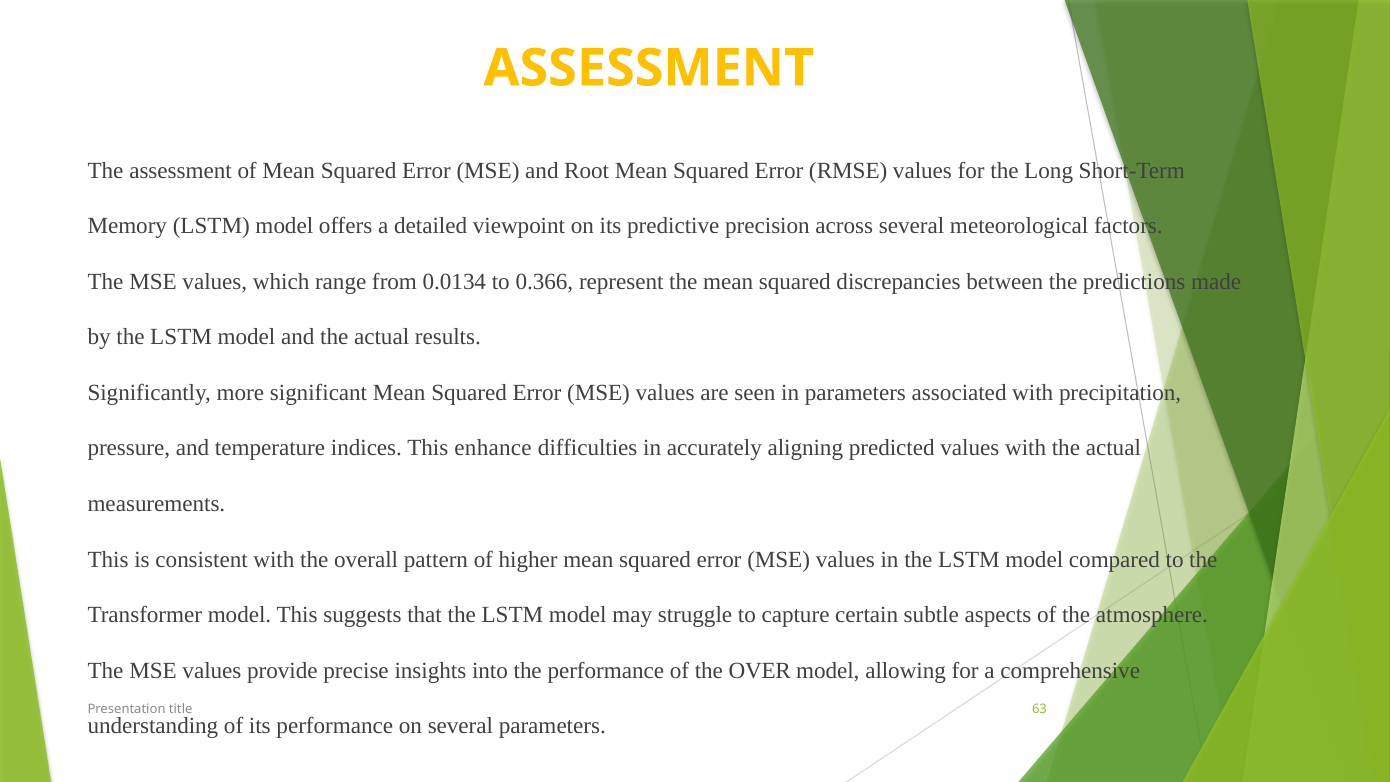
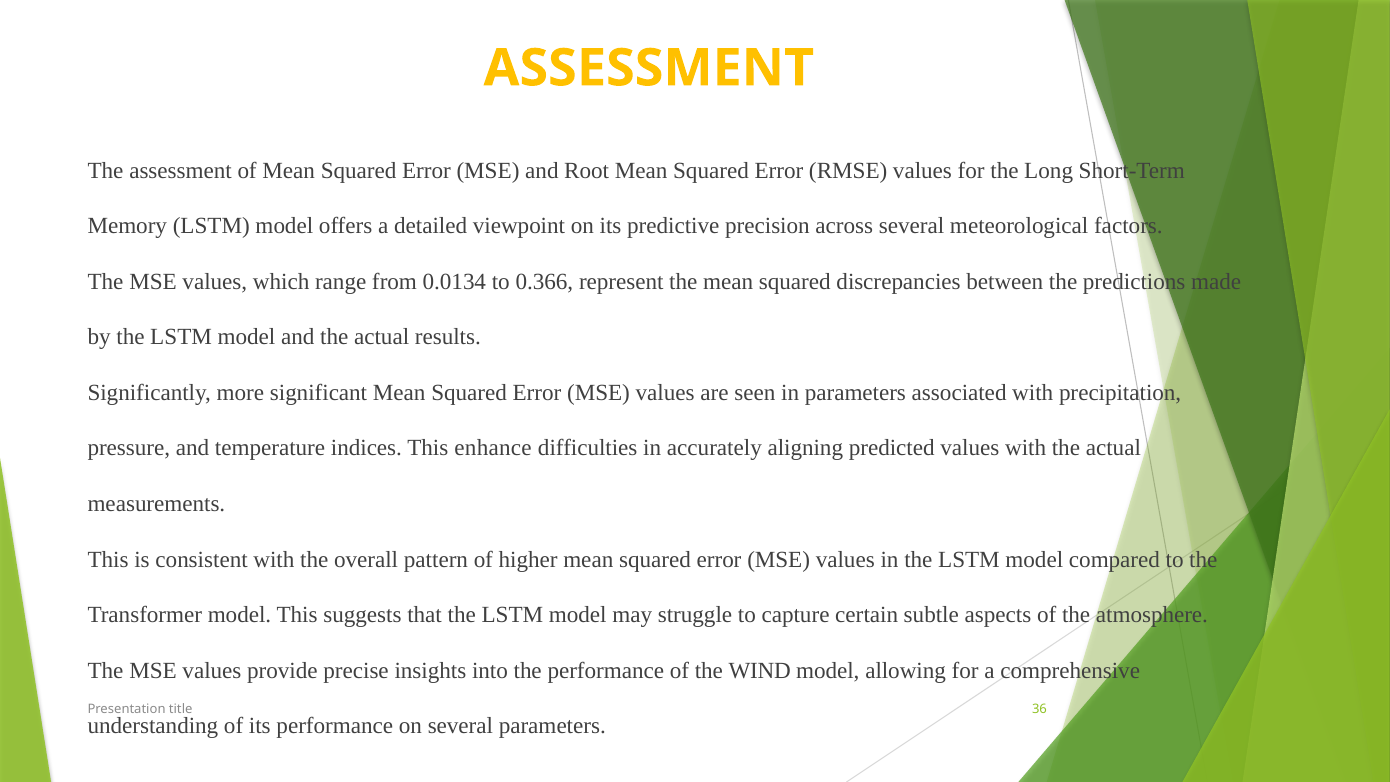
OVER: OVER -> WIND
63: 63 -> 36
